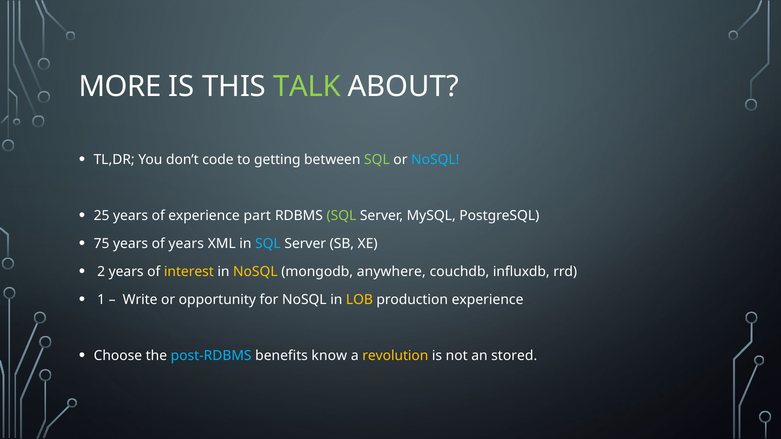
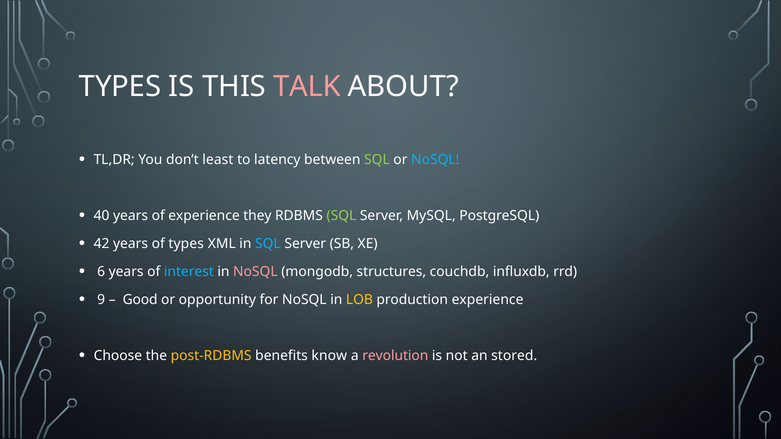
MORE at (120, 87): MORE -> TYPES
TALK colour: light green -> pink
code: code -> least
getting: getting -> latency
25: 25 -> 40
part: part -> they
75: 75 -> 42
of years: years -> types
2: 2 -> 6
interest colour: yellow -> light blue
NoSQL at (255, 272) colour: yellow -> pink
anywhere: anywhere -> structures
1: 1 -> 9
Write: Write -> Good
post-RDBMS colour: light blue -> yellow
revolution colour: yellow -> pink
